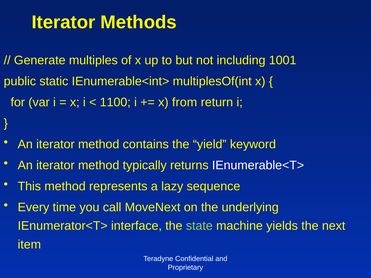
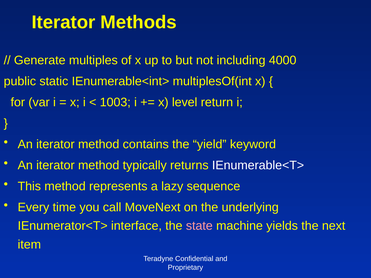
1001: 1001 -> 4000
1100: 1100 -> 1003
from: from -> level
state colour: light green -> pink
